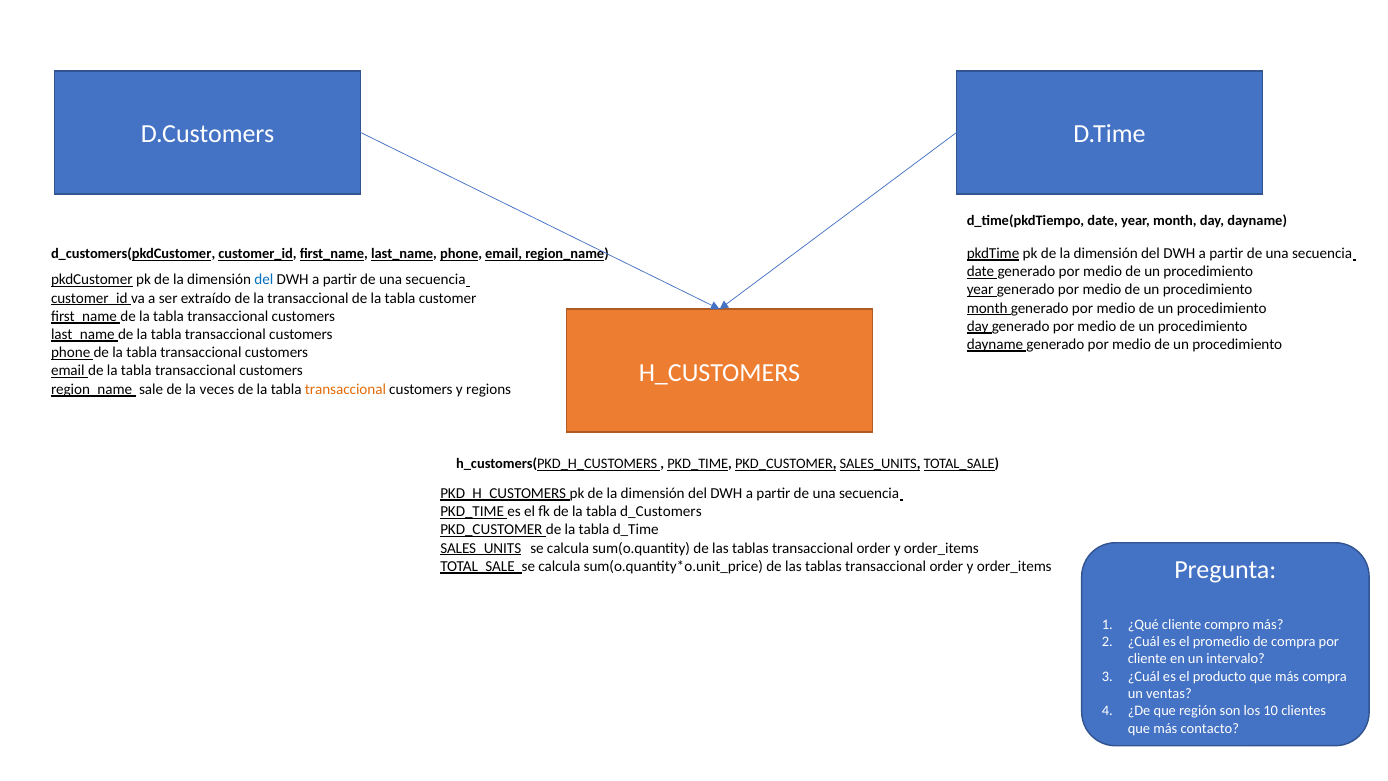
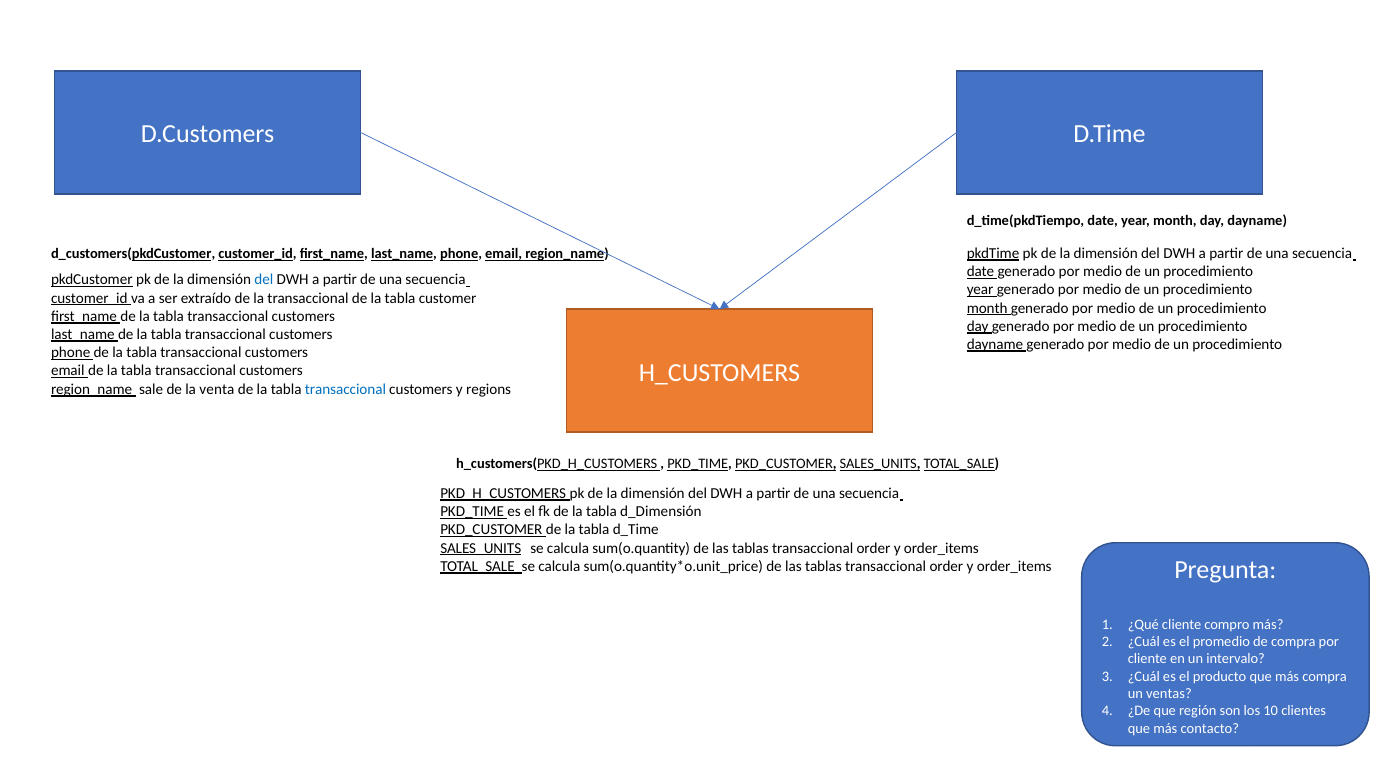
veces: veces -> venta
transaccional at (345, 389) colour: orange -> blue
d_Customers: d_Customers -> d_Dimensión
